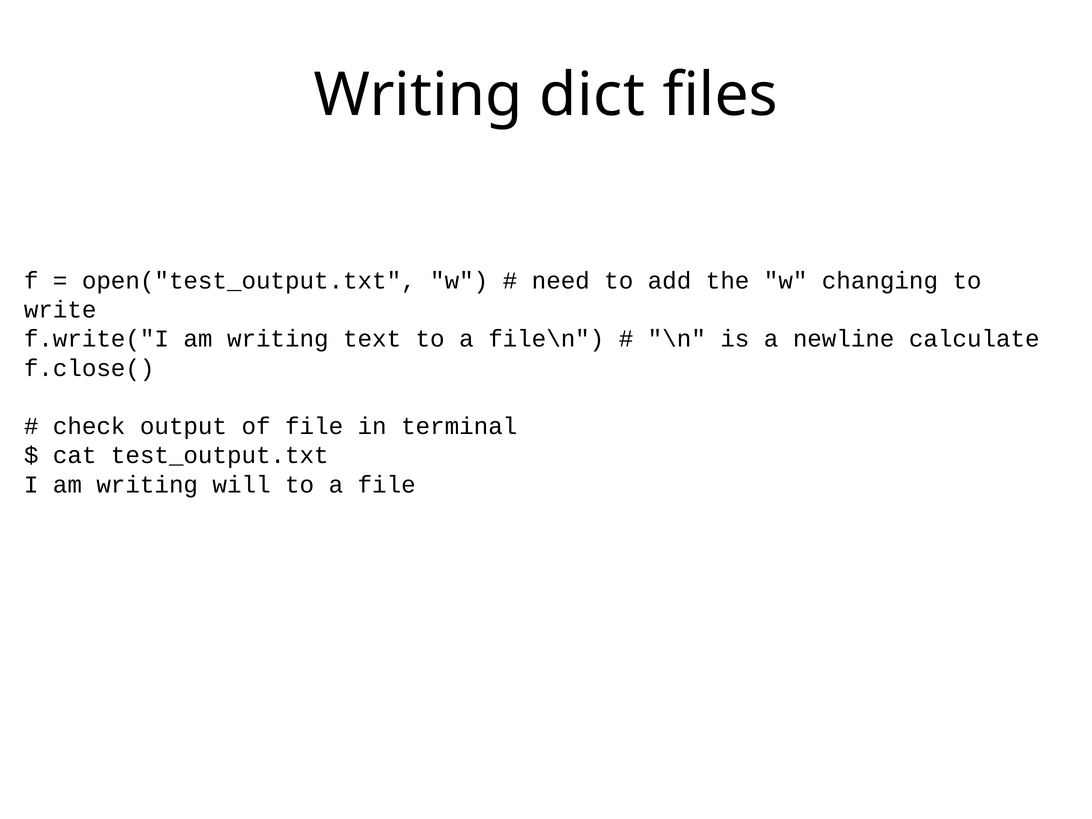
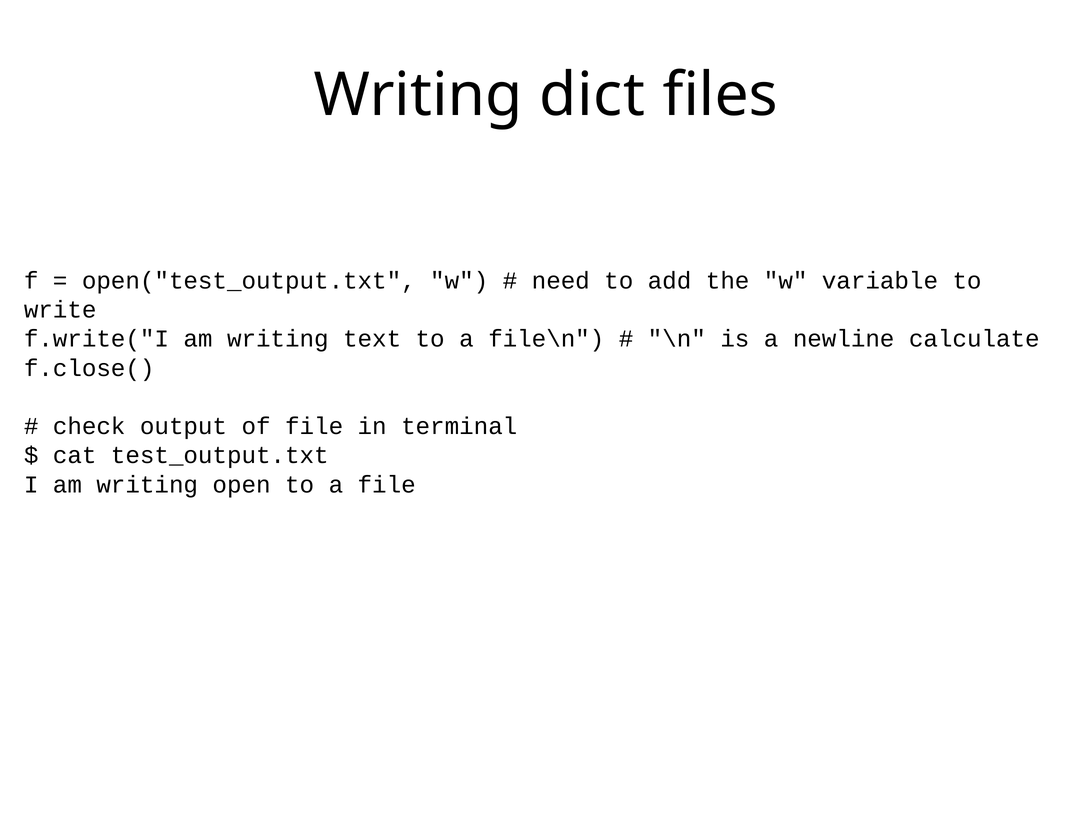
changing: changing -> variable
will: will -> open
